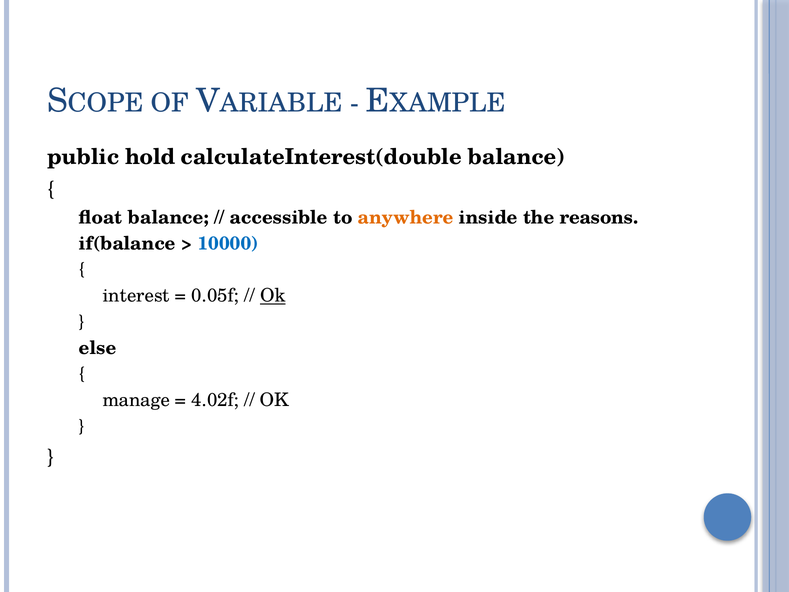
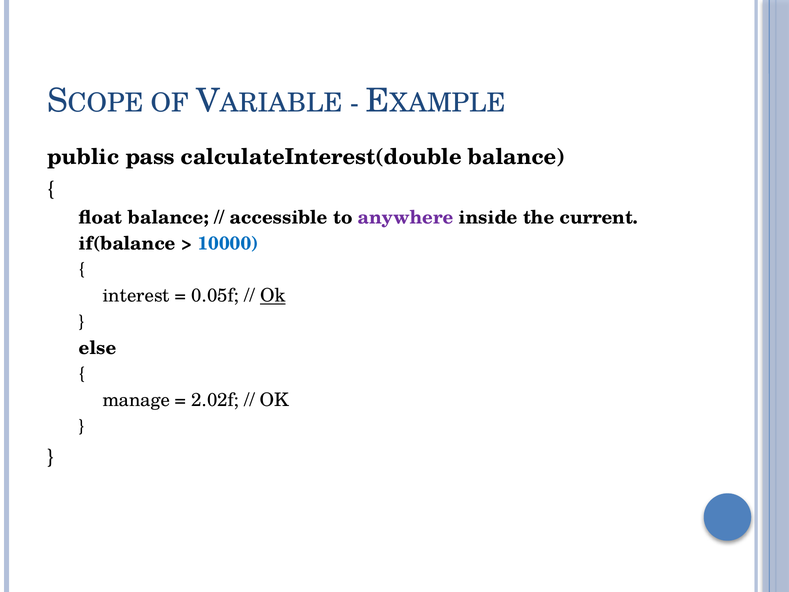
hold: hold -> pass
anywhere colour: orange -> purple
reasons: reasons -> current
4.02f: 4.02f -> 2.02f
